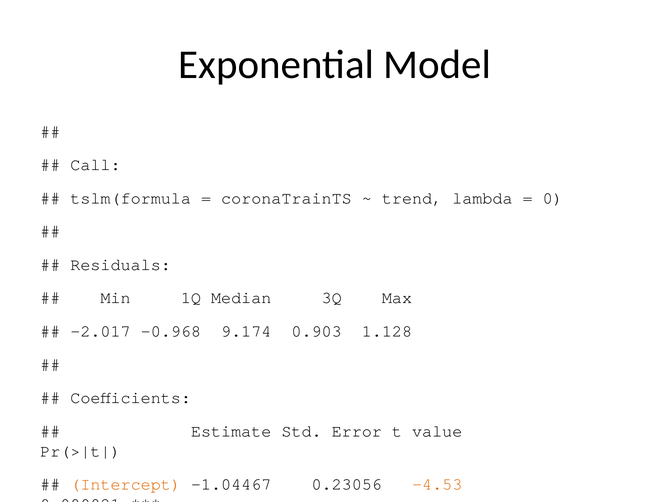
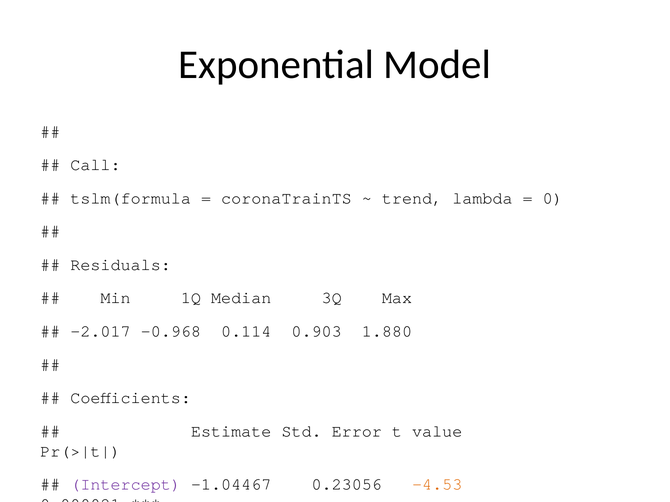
9.174: 9.174 -> 0.114
1.128: 1.128 -> 1.880
Intercept colour: orange -> purple
